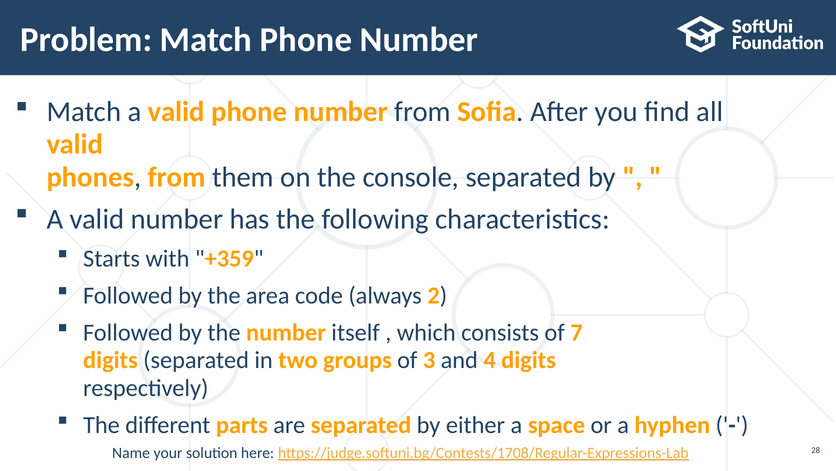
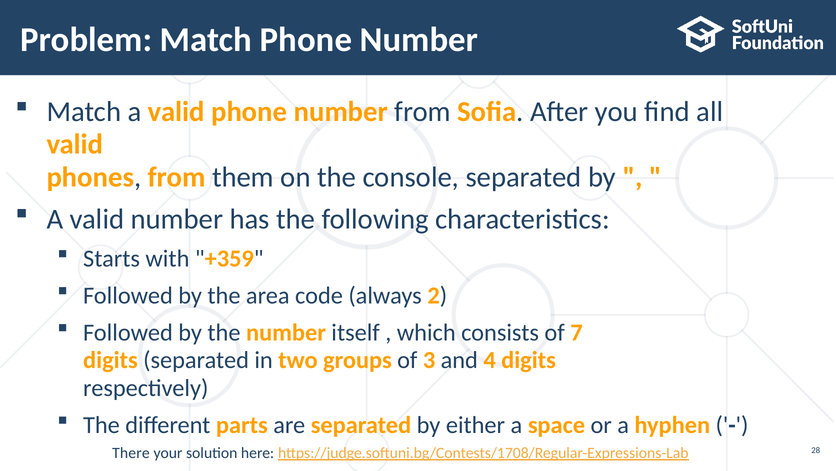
Name: Name -> There
